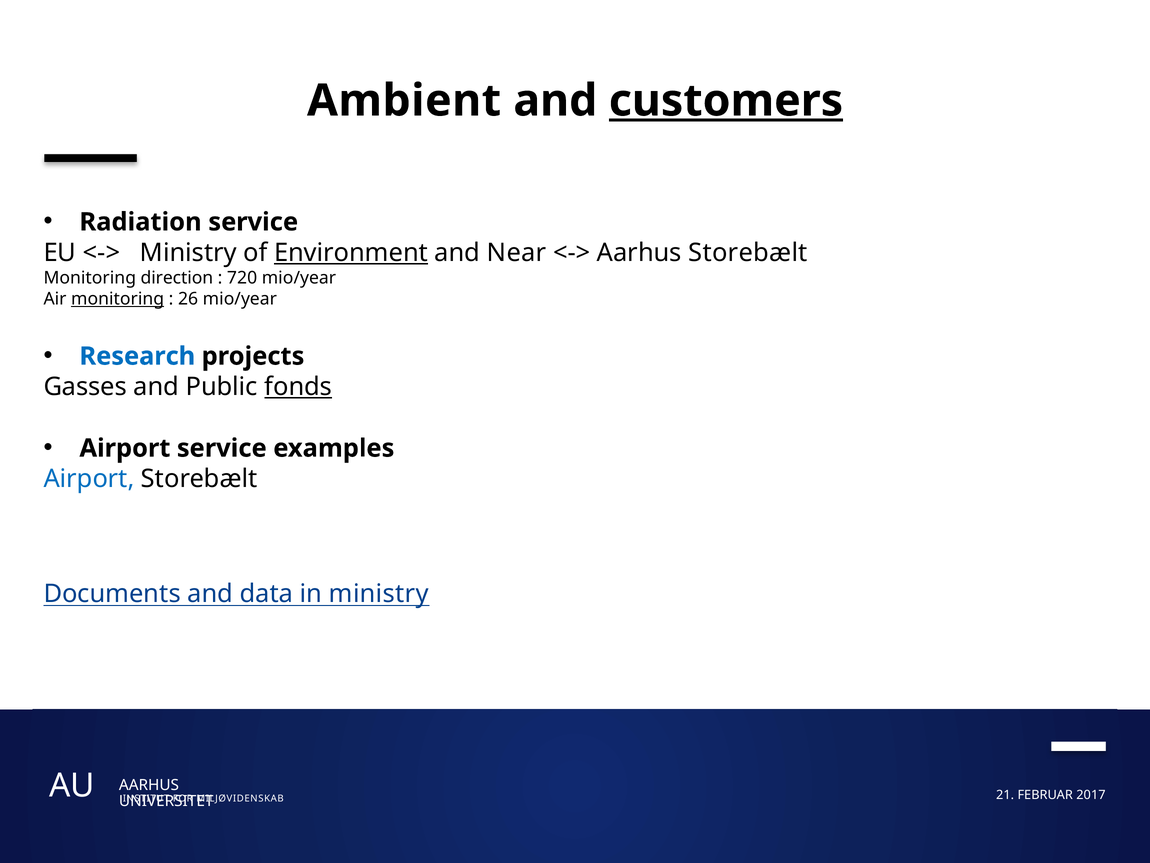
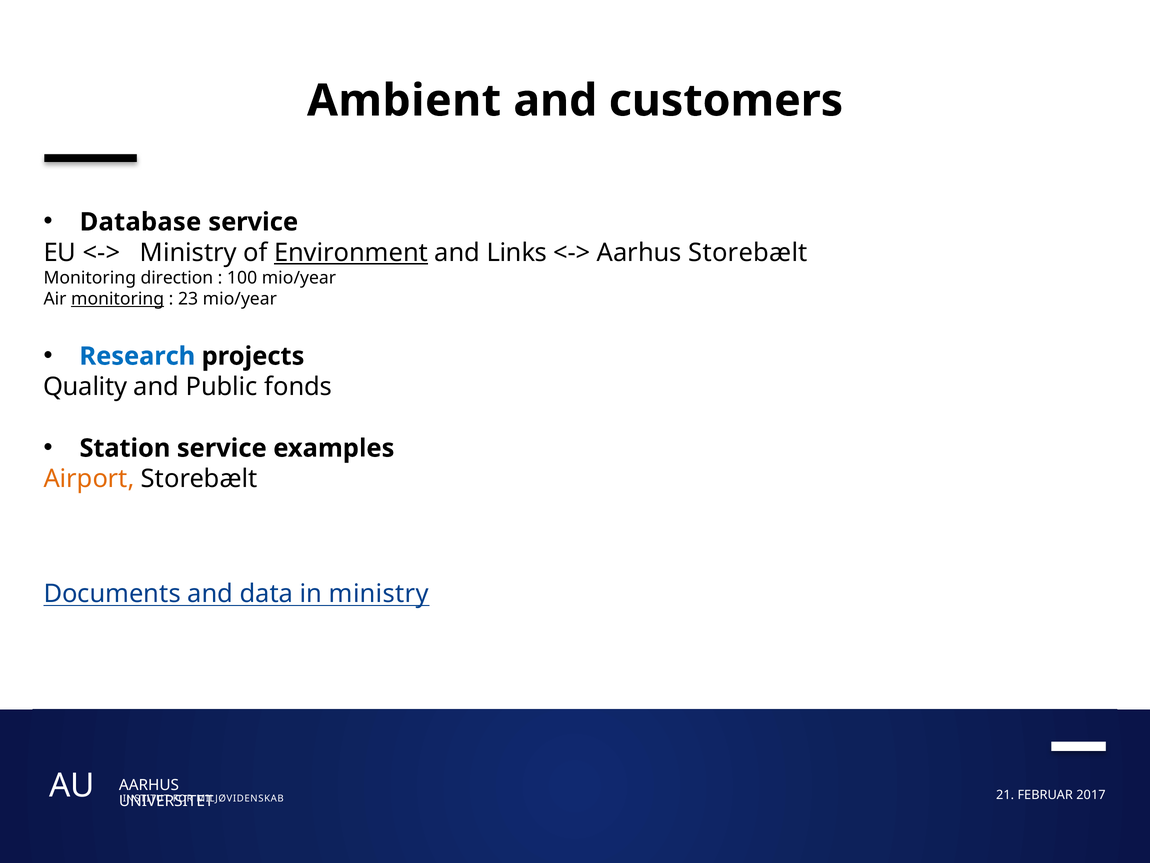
customers underline: present -> none
Radiation: Radiation -> Database
Near: Near -> Links
720: 720 -> 100
26: 26 -> 23
Gasses: Gasses -> Quality
fonds underline: present -> none
Airport at (125, 448): Airport -> Station
Airport at (89, 479) colour: blue -> orange
